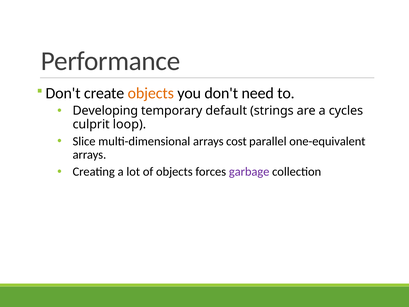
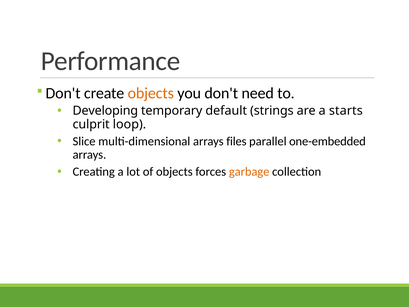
cycles: cycles -> starts
cost: cost -> files
one-equivalent: one-equivalent -> one-embedded
garbage colour: purple -> orange
